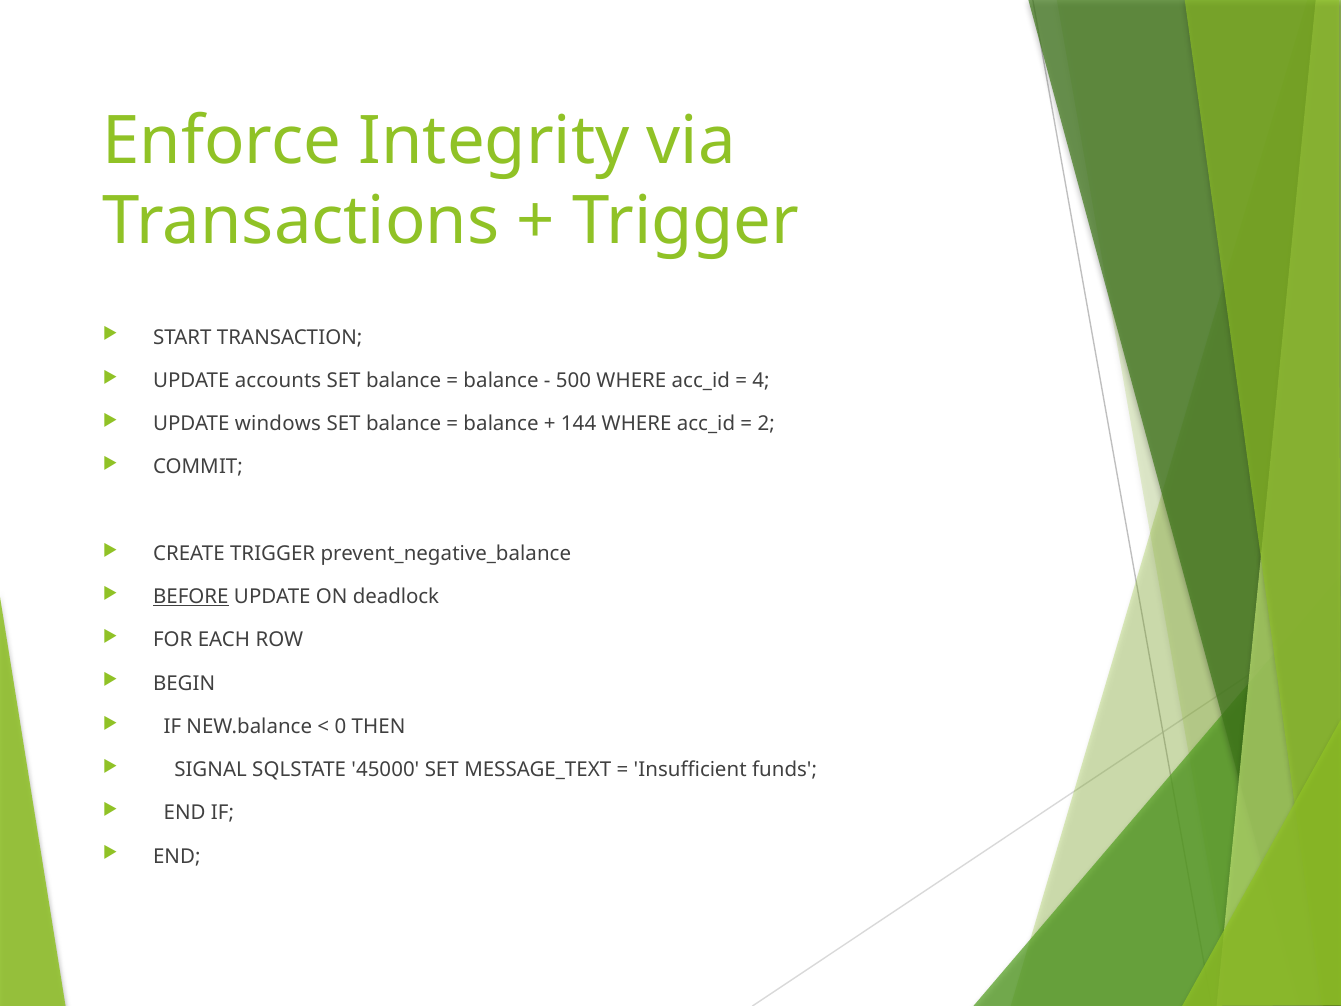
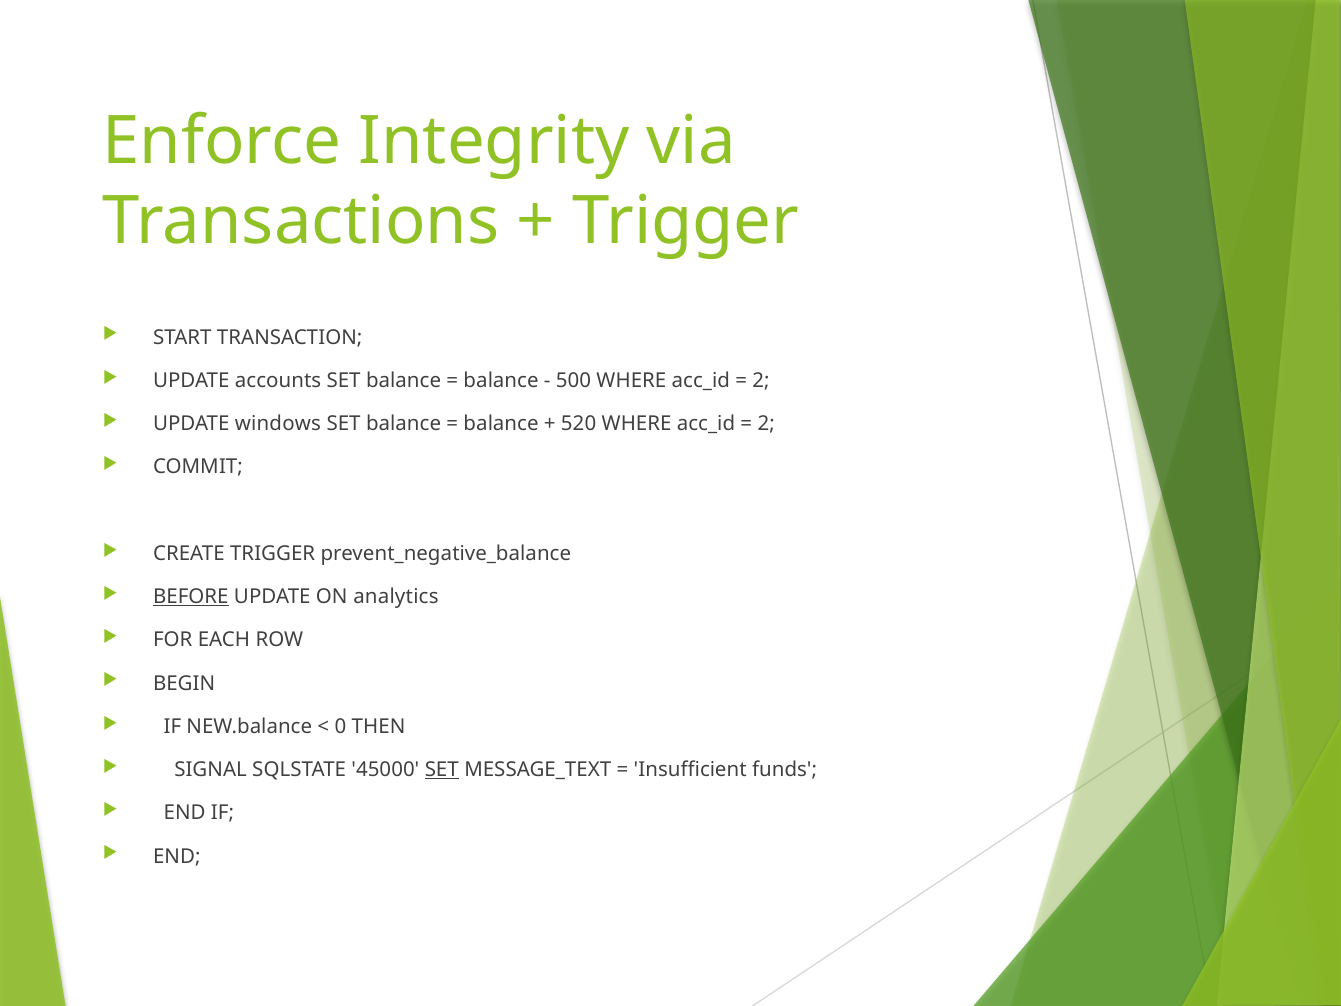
4 at (761, 381): 4 -> 2
144: 144 -> 520
deadlock: deadlock -> analytics
SET at (442, 770) underline: none -> present
